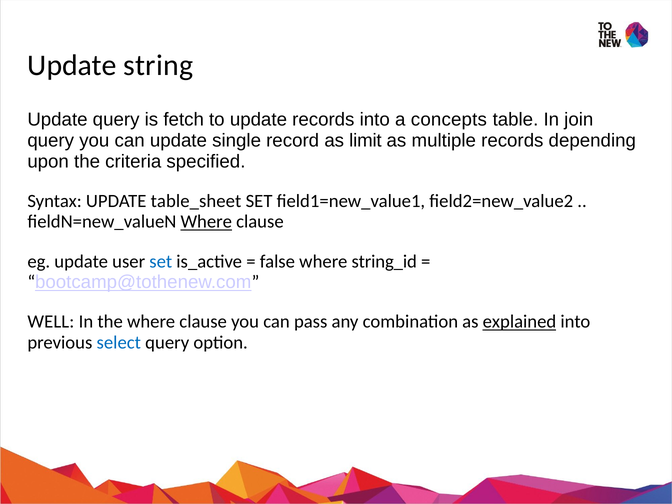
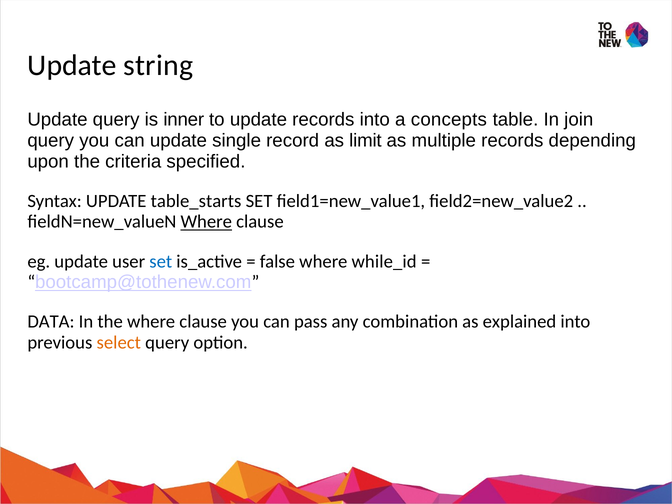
fetch: fetch -> inner
table_sheet: table_sheet -> table_starts
string_id: string_id -> while_id
WELL: WELL -> DATA
explained underline: present -> none
select colour: blue -> orange
